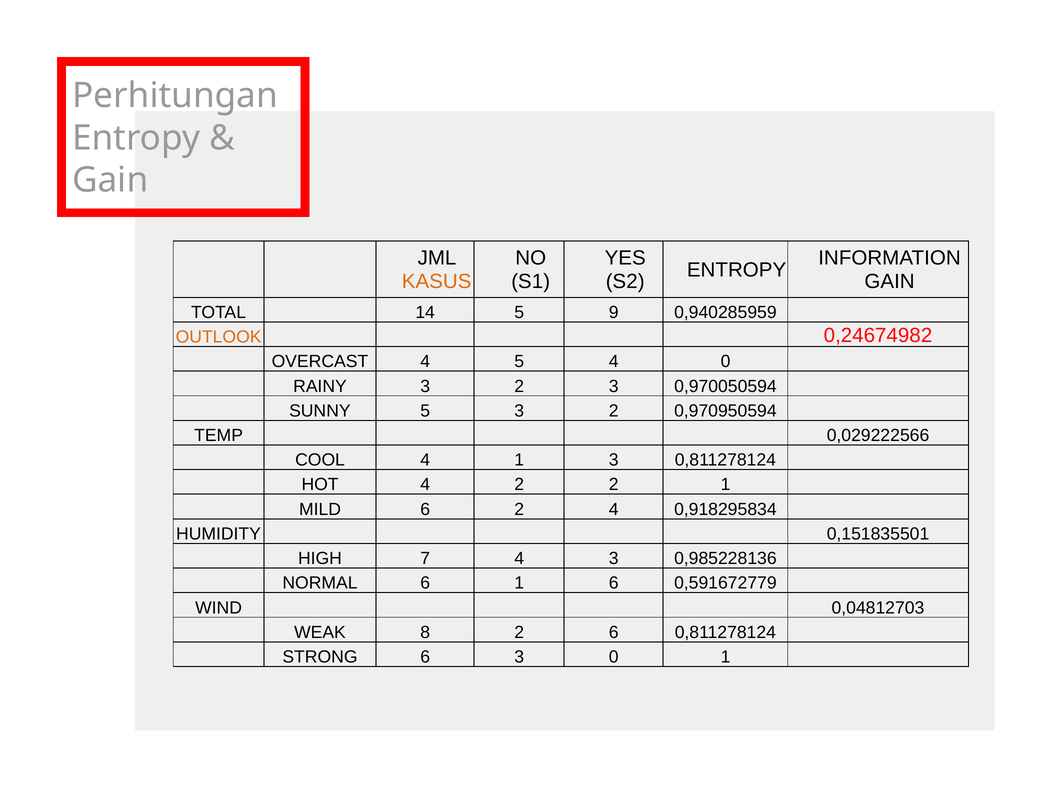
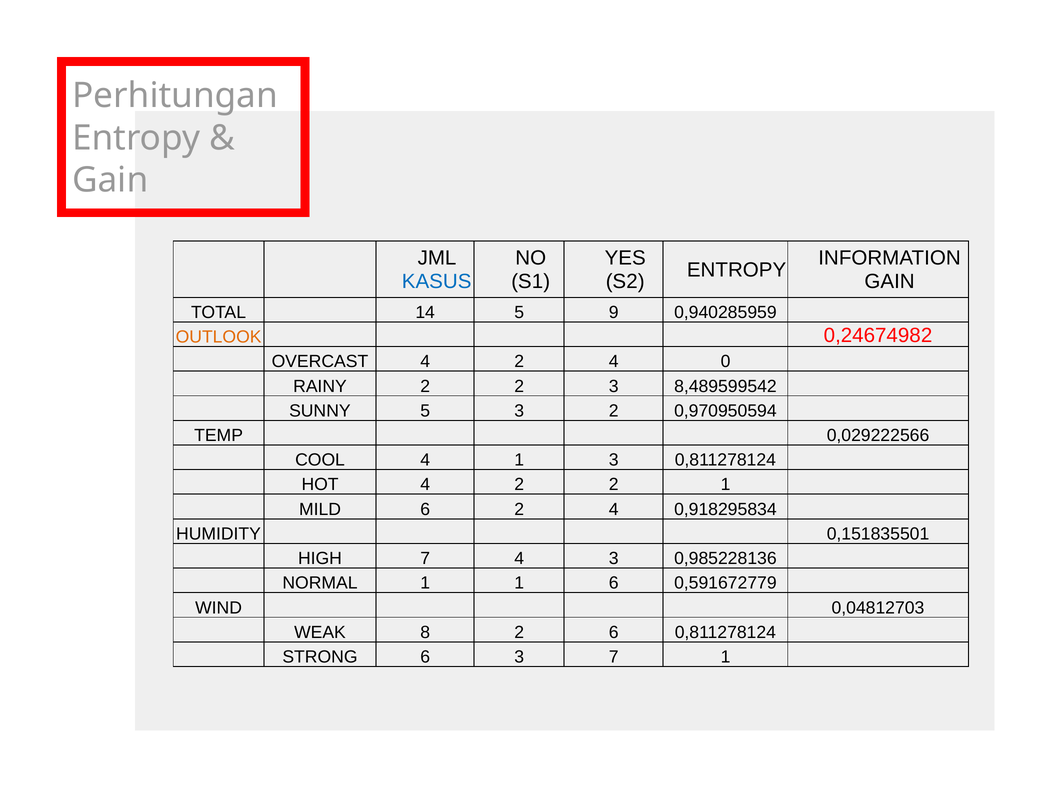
KASUS colour: orange -> blue
OVERCAST 4 5: 5 -> 2
RAINY 3: 3 -> 2
0,970050594: 0,970050594 -> 8,489599542
NORMAL 6: 6 -> 1
3 0: 0 -> 7
